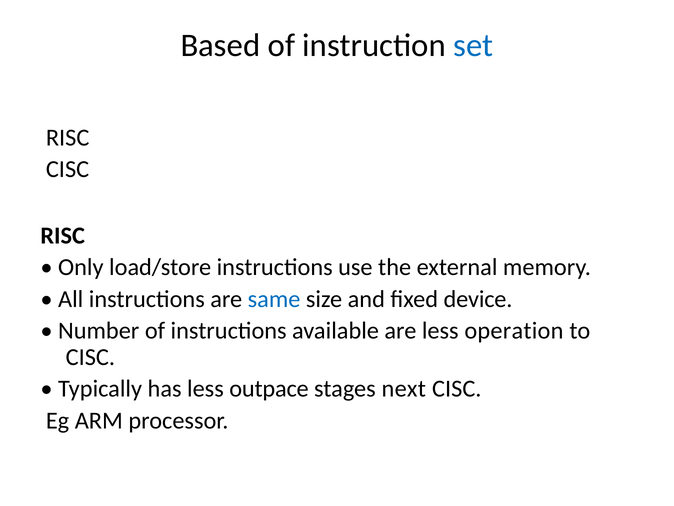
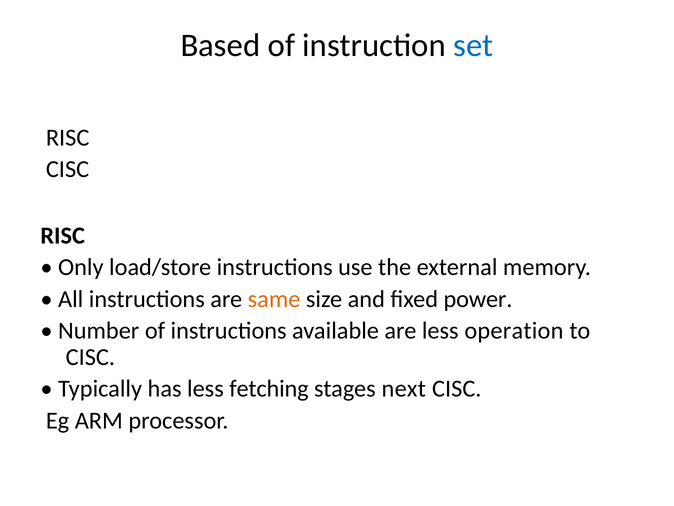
same colour: blue -> orange
device: device -> power
outpace: outpace -> fetching
